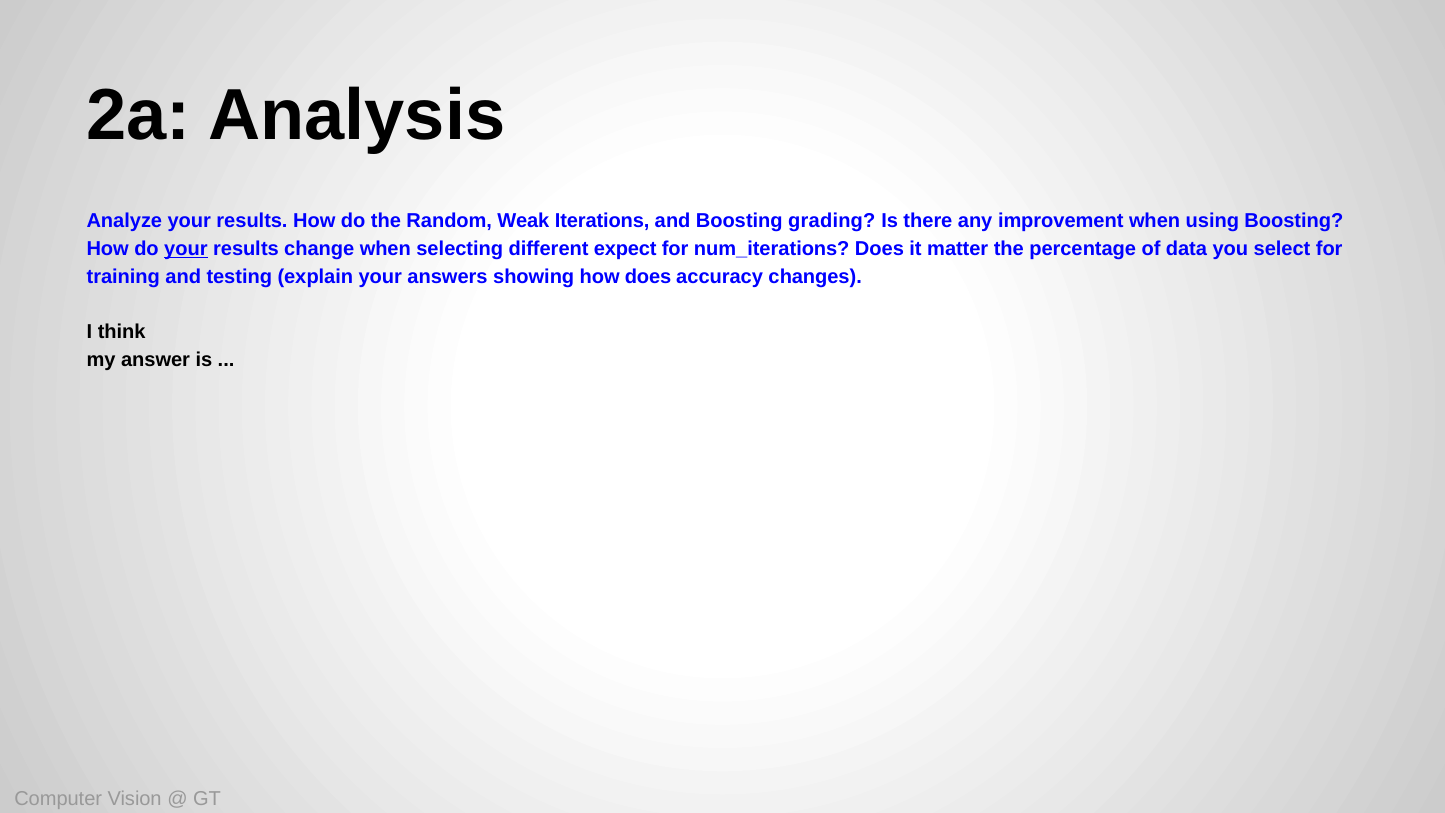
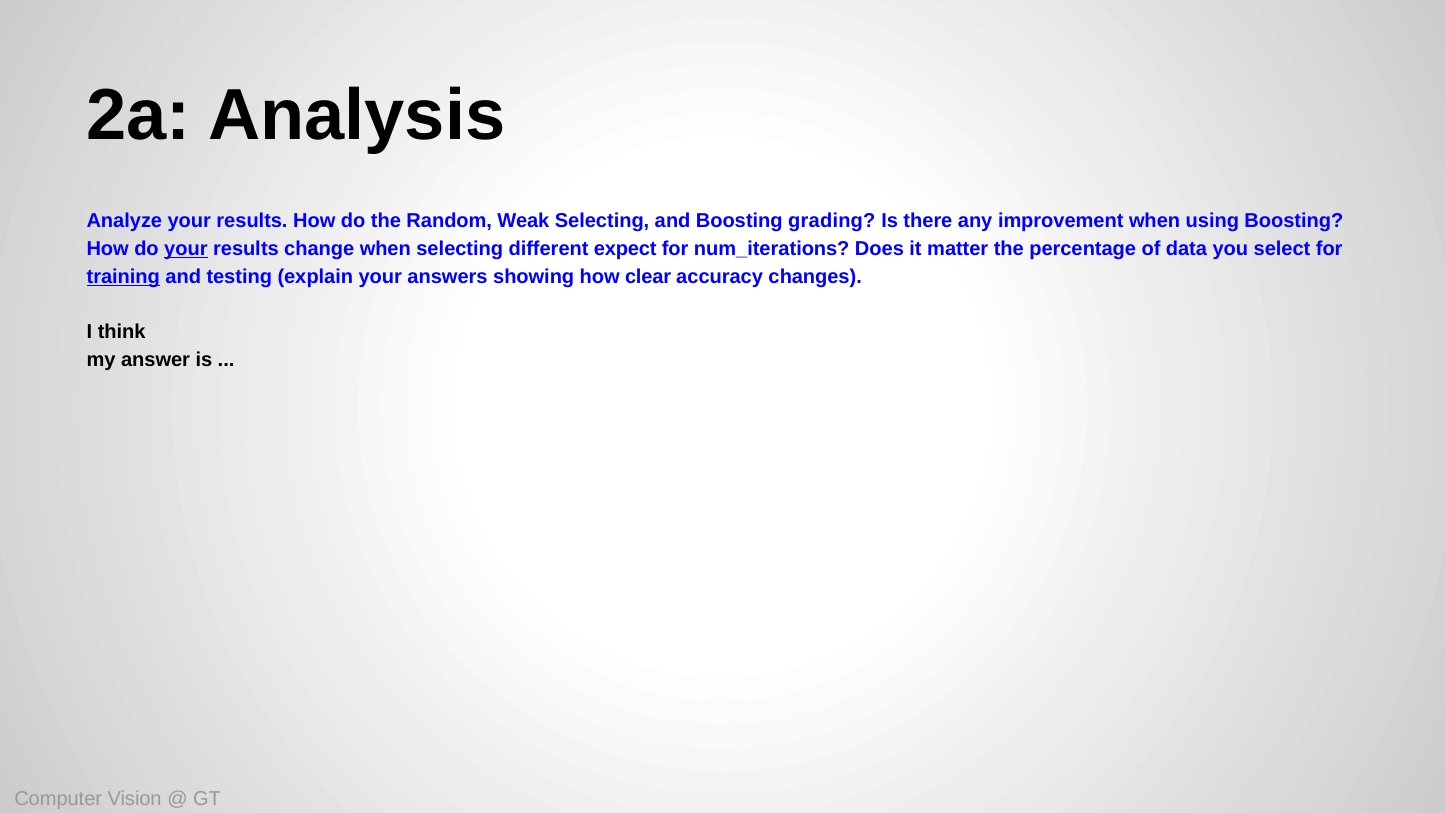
Weak Iterations: Iterations -> Selecting
training underline: none -> present
how does: does -> clear
